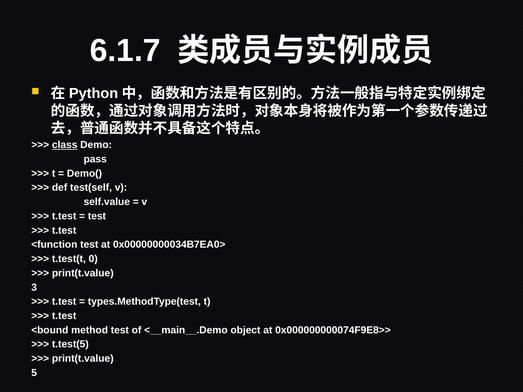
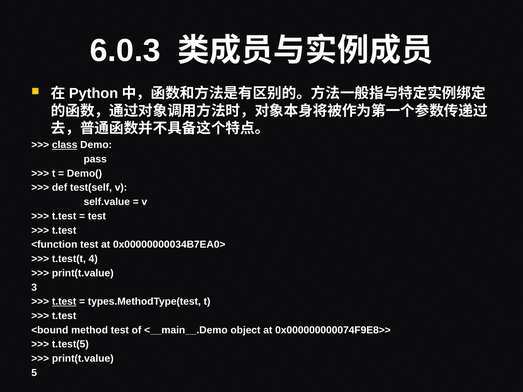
6.1.7: 6.1.7 -> 6.0.3
0: 0 -> 4
t.test at (64, 302) underline: none -> present
